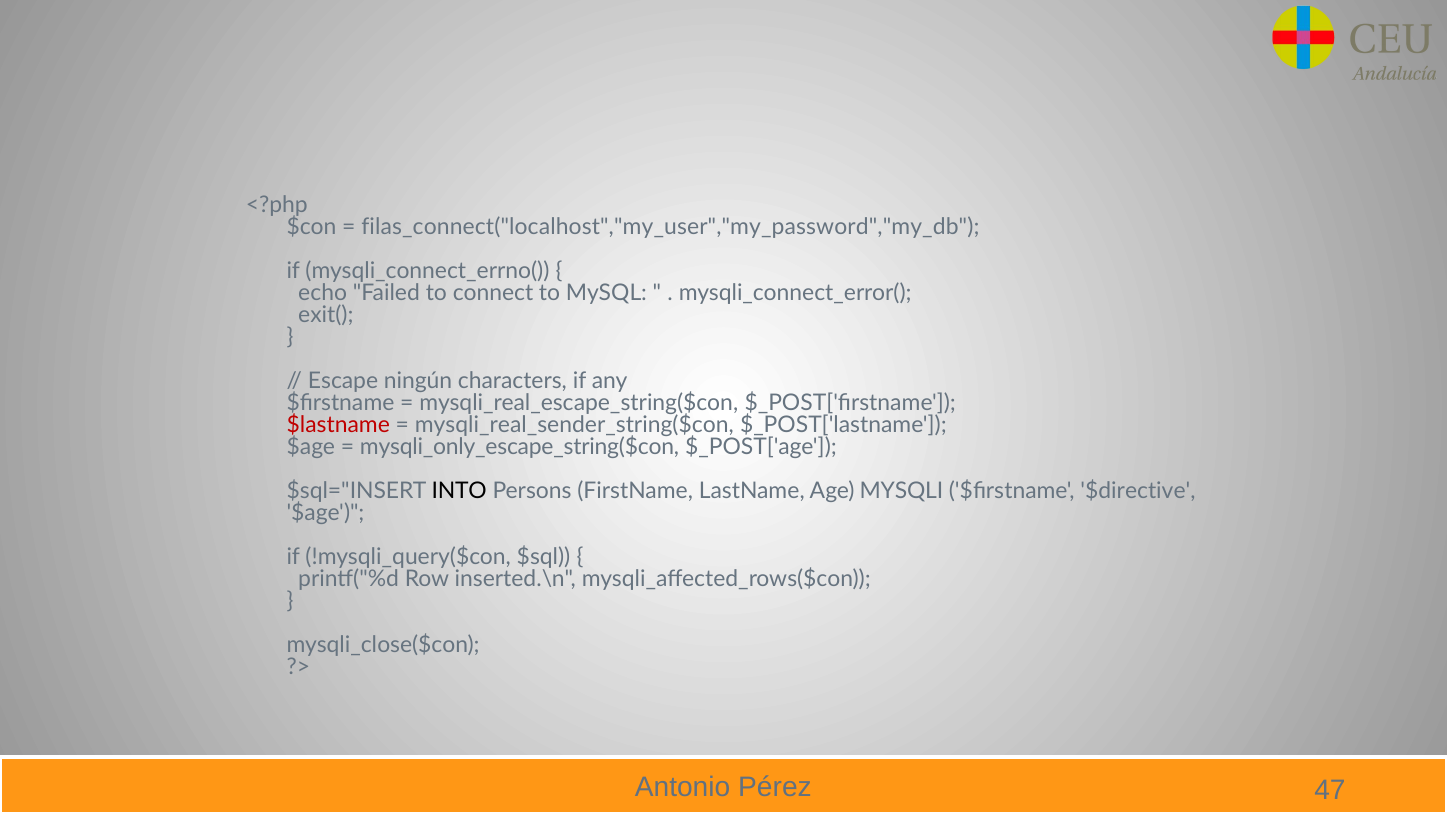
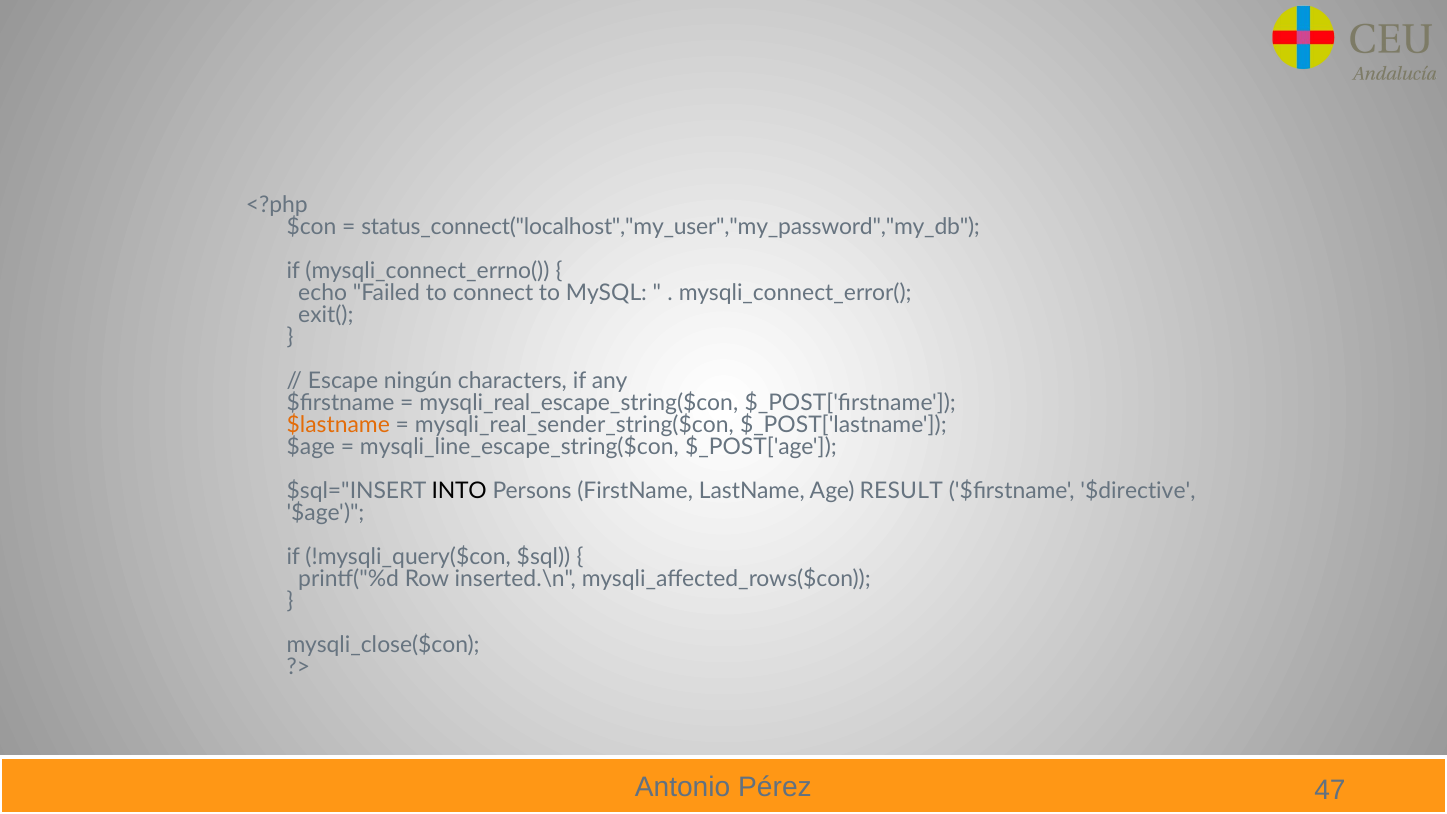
filas_connect("localhost","my_user","my_password","my_db: filas_connect("localhost","my_user","my_password","my_db -> status_connect("localhost","my_user","my_password","my_db
$lastname colour: red -> orange
mysqli_only_escape_string($con: mysqli_only_escape_string($con -> mysqli_line_escape_string($con
MYSQLI: MYSQLI -> RESULT
